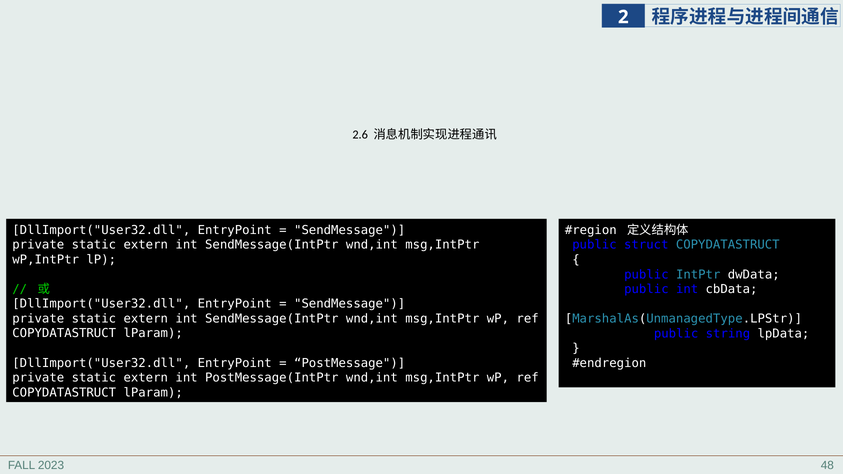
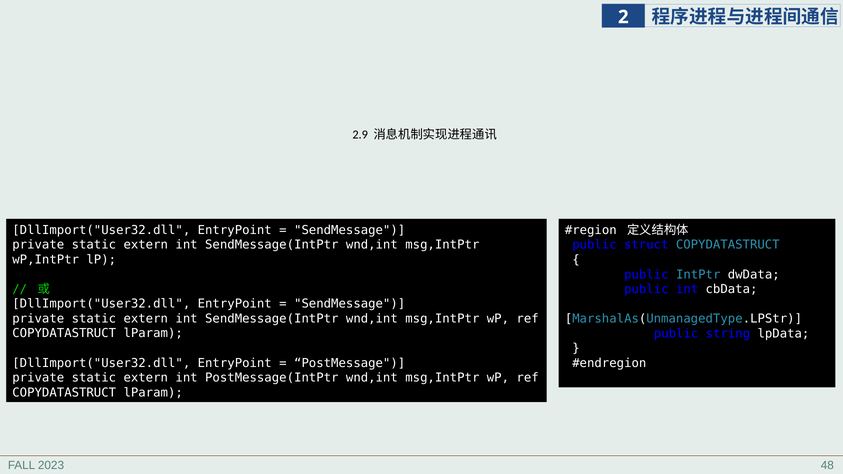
2.6: 2.6 -> 2.9
